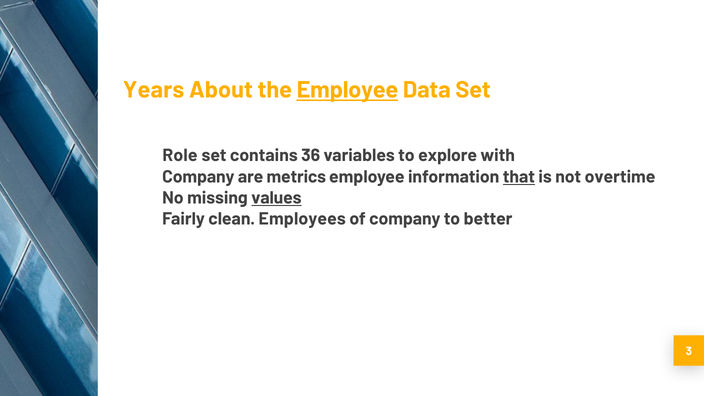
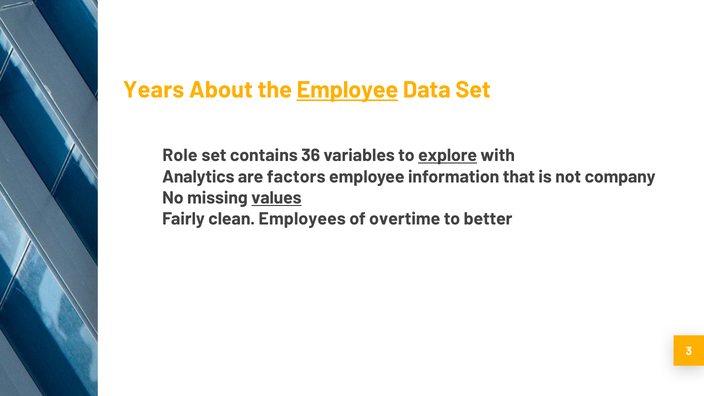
explore underline: none -> present
Company at (198, 177): Company -> Analytics
metrics: metrics -> factors
that underline: present -> none
overtime: overtime -> company
of company: company -> overtime
